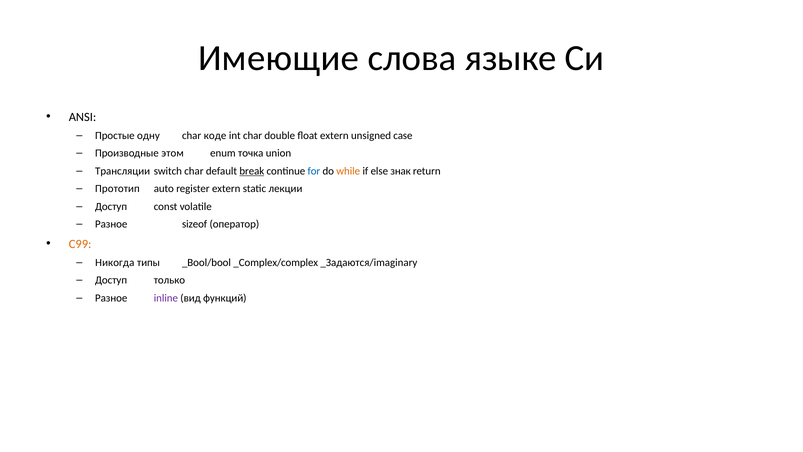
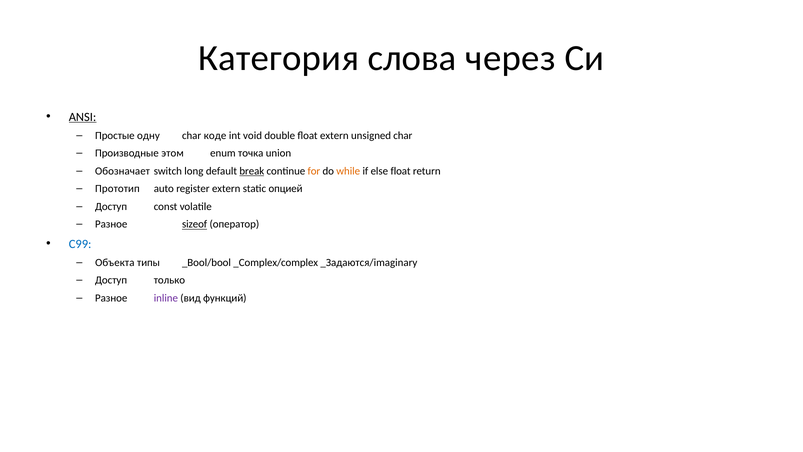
Имеющие: Имеющие -> Категория
языке: языке -> через
ANSI underline: none -> present
int char: char -> void
unsigned case: case -> char
Трансляции: Трансляции -> Обозначает
switch char: char -> long
for colour: blue -> orange
else знак: знак -> float
лекции: лекции -> опцией
sizeof underline: none -> present
C99 colour: orange -> blue
Никогда: Никогда -> Объекта
